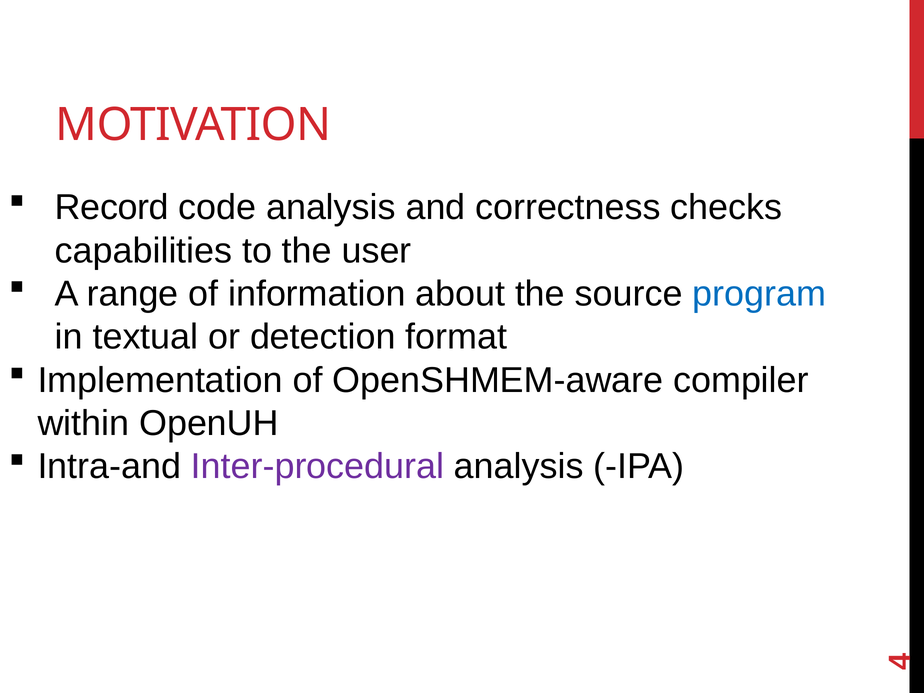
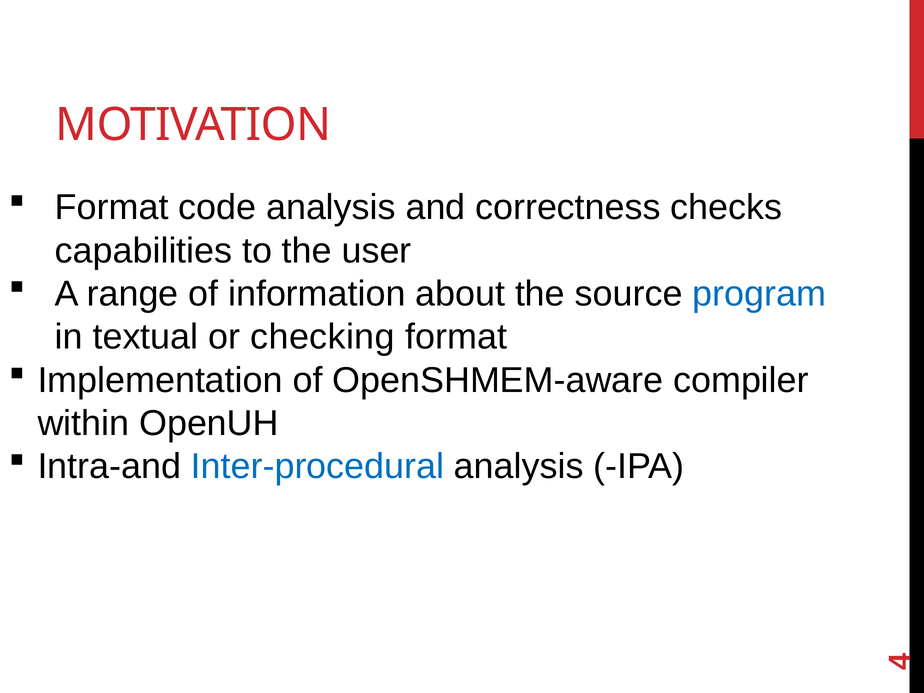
Record at (112, 208): Record -> Format
detection: detection -> checking
Inter-procedural colour: purple -> blue
